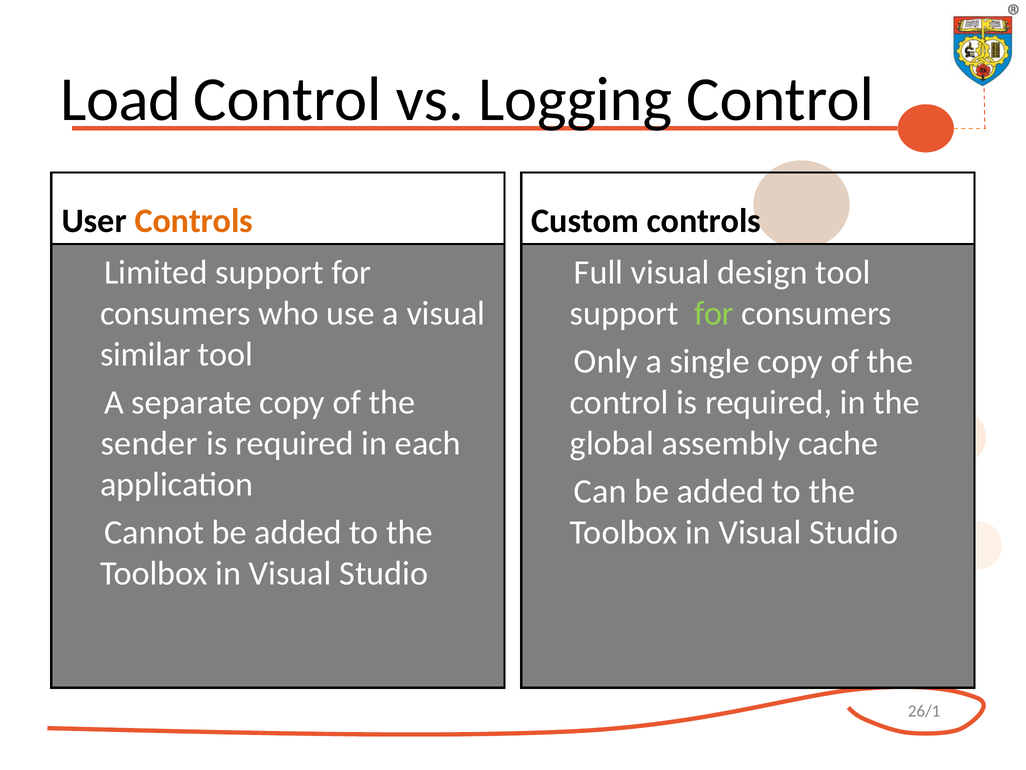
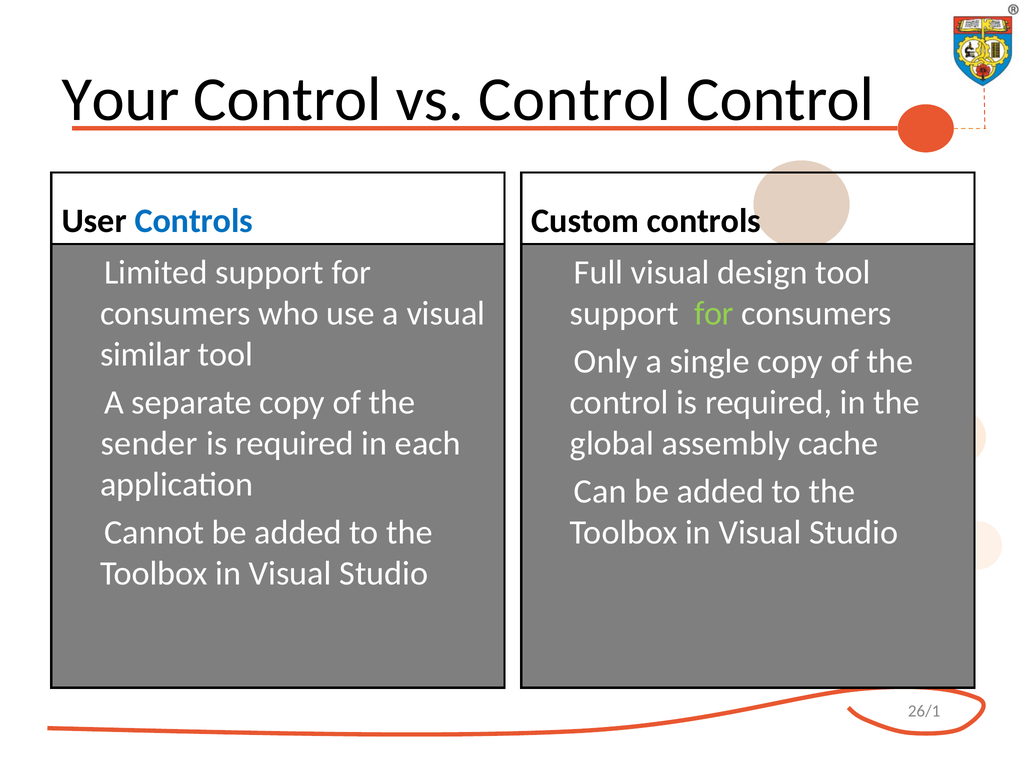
Load: Load -> Your
vs Logging: Logging -> Control
Controls at (194, 221) colour: orange -> blue
